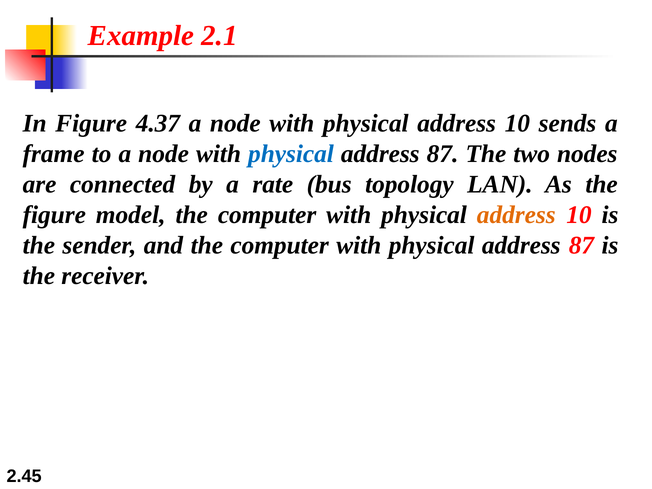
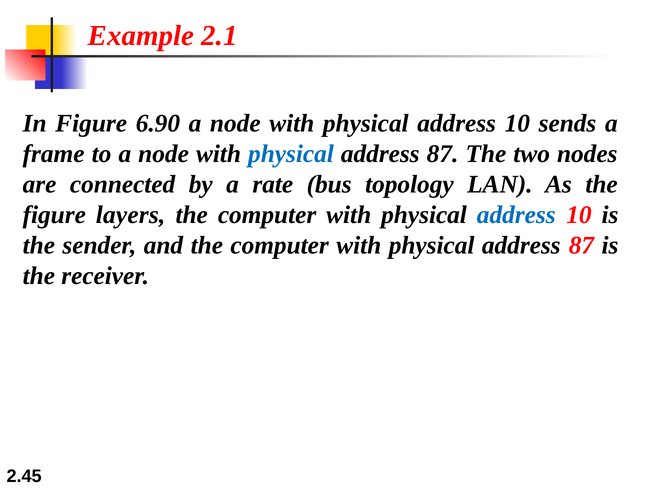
4.37: 4.37 -> 6.90
model: model -> layers
address at (516, 215) colour: orange -> blue
